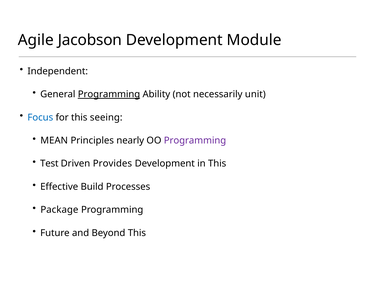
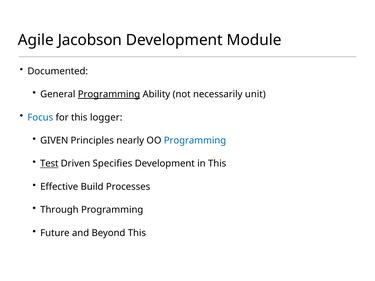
Independent: Independent -> Documented
seeing: seeing -> logger
MEAN: MEAN -> GIVEN
Programming at (195, 141) colour: purple -> blue
Test underline: none -> present
Provides: Provides -> Specifies
Package: Package -> Through
